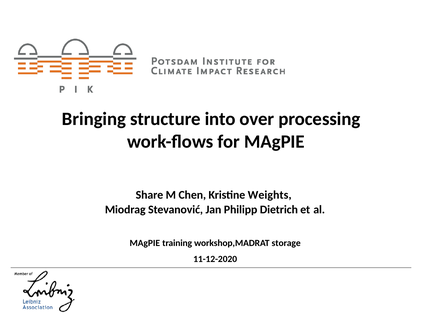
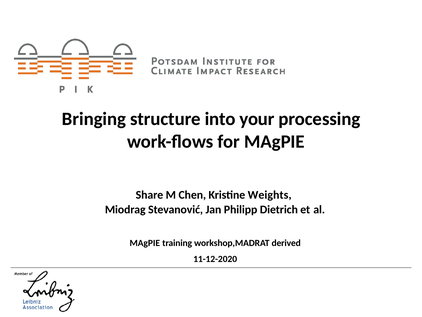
over: over -> your
storage: storage -> derived
